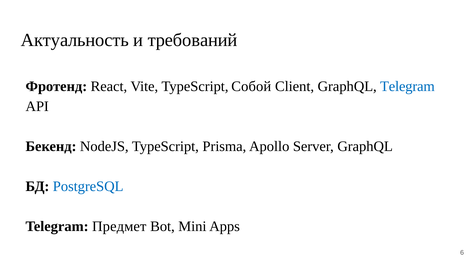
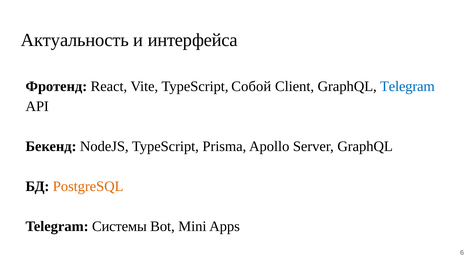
требований: требований -> интерфейса
PostgreSQL colour: blue -> orange
Предмет: Предмет -> Системы
